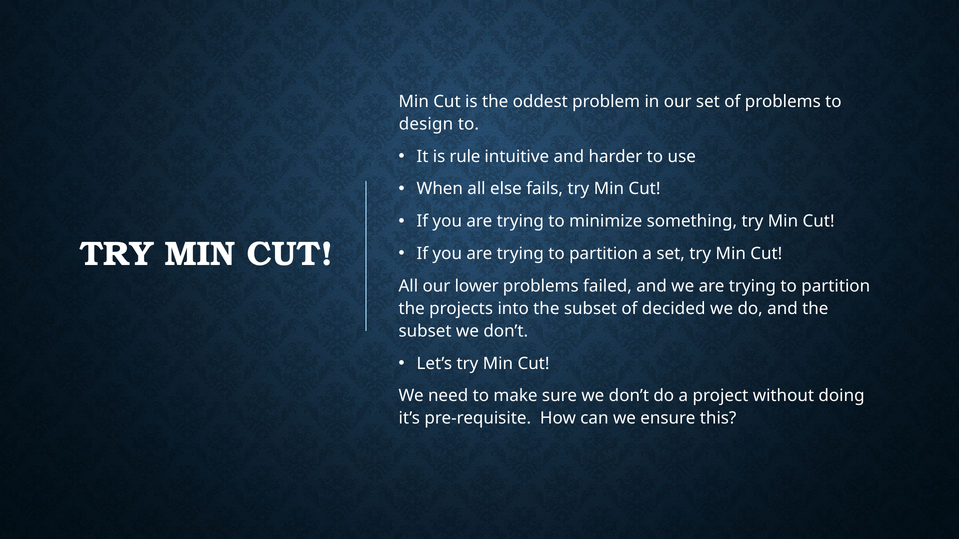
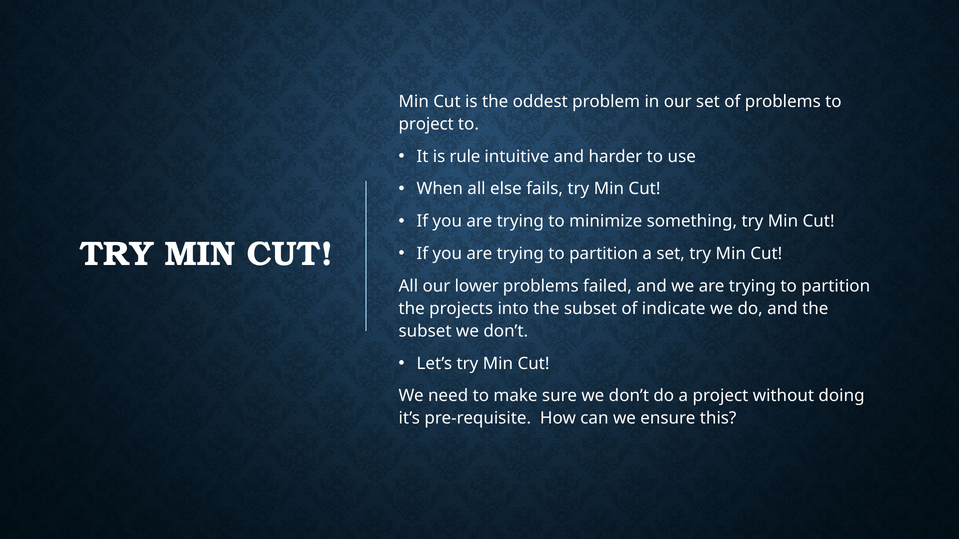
design at (426, 124): design -> project
decided: decided -> indicate
